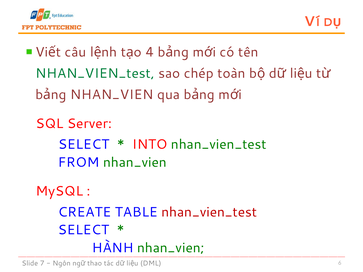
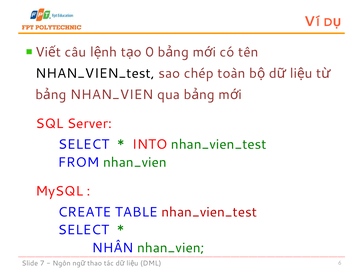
4: 4 -> 0
NHAN_VIEN_test at (95, 73) colour: green -> black
HÀNH: HÀNH -> NHÂN
